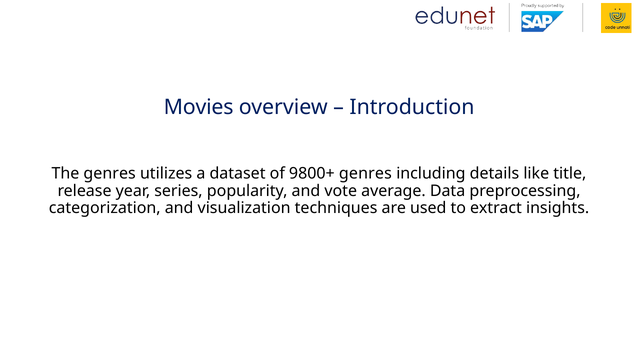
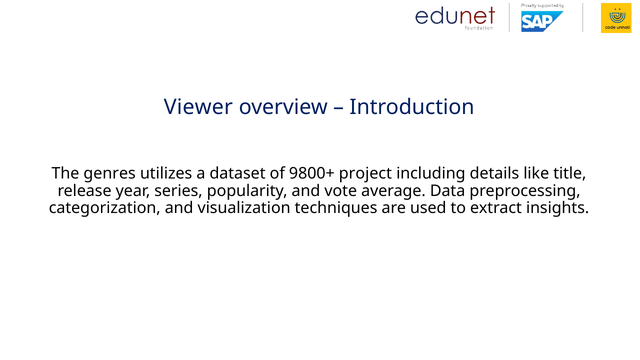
Movies: Movies -> Viewer
9800+ genres: genres -> project
